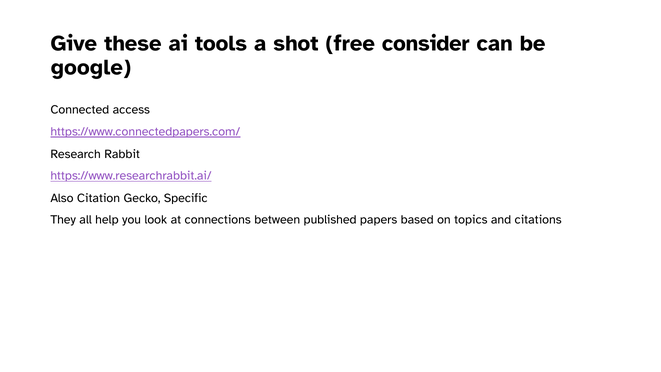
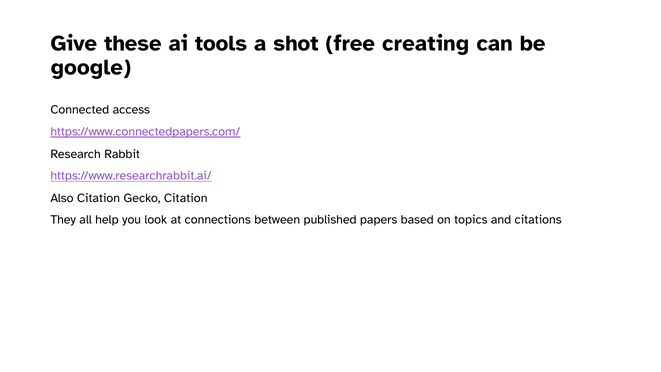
consider: consider -> creating
Gecko Specific: Specific -> Citation
